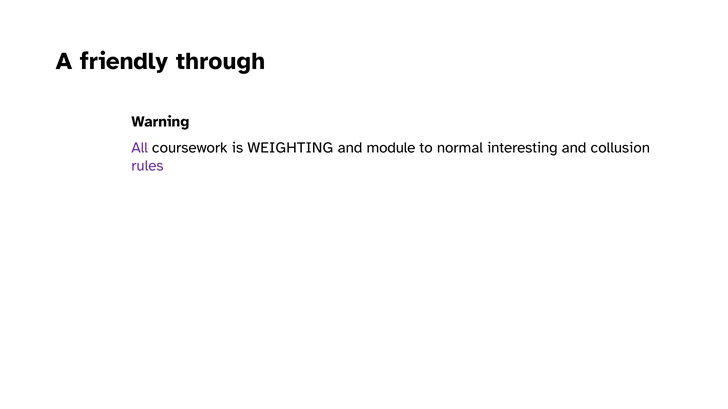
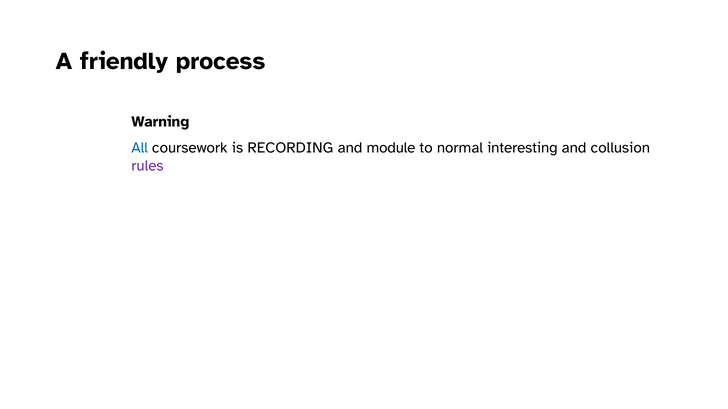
through: through -> process
All colour: purple -> blue
WEIGHTING: WEIGHTING -> RECORDING
